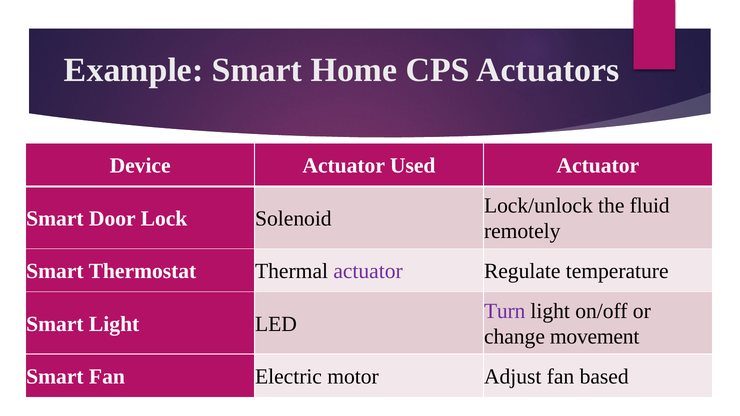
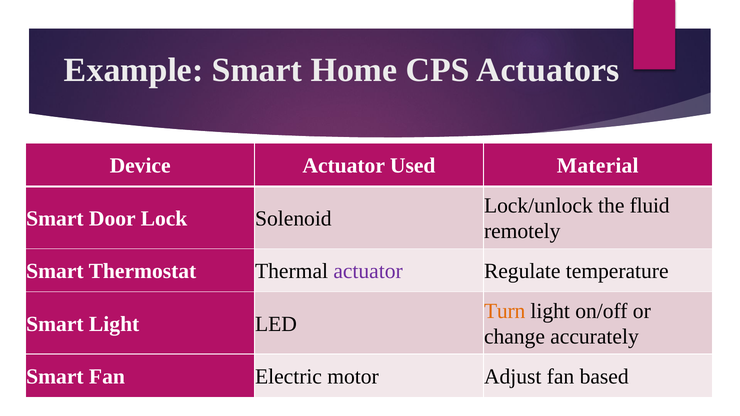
Used Actuator: Actuator -> Material
Turn colour: purple -> orange
movement: movement -> accurately
